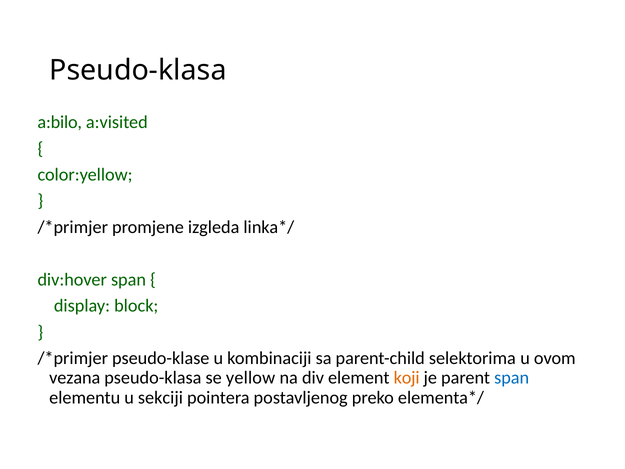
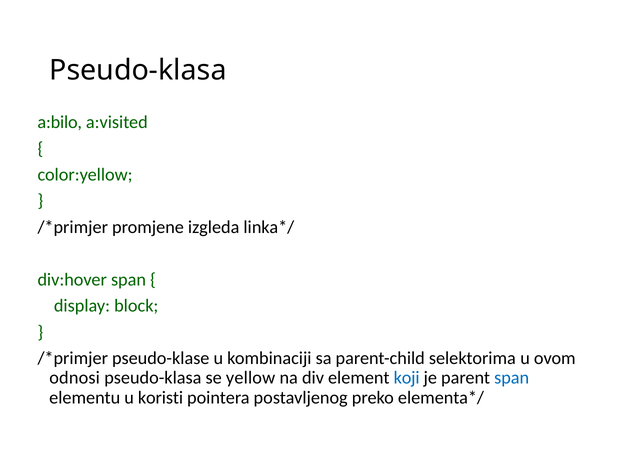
vezana: vezana -> odnosi
koji colour: orange -> blue
sekciji: sekciji -> koristi
